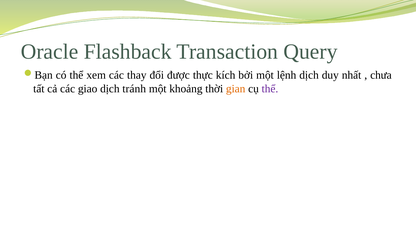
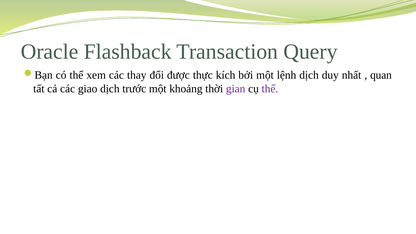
chưa: chưa -> quan
tránh: tránh -> trước
gian colour: orange -> purple
